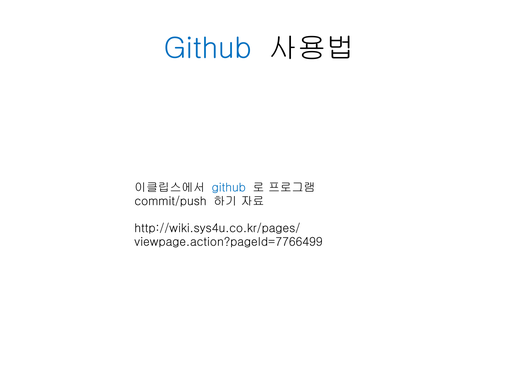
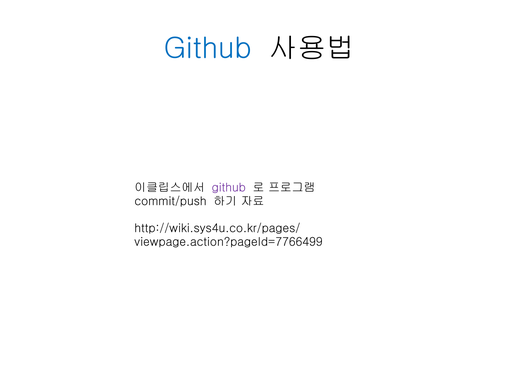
github at (229, 188) colour: blue -> purple
